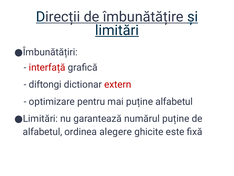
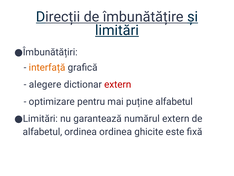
interfață colour: red -> orange
diftongi: diftongi -> alegere
numărul puține: puține -> extern
ordinea alegere: alegere -> ordinea
